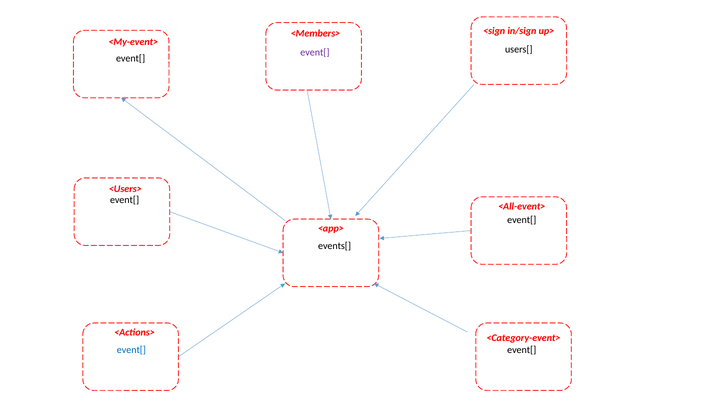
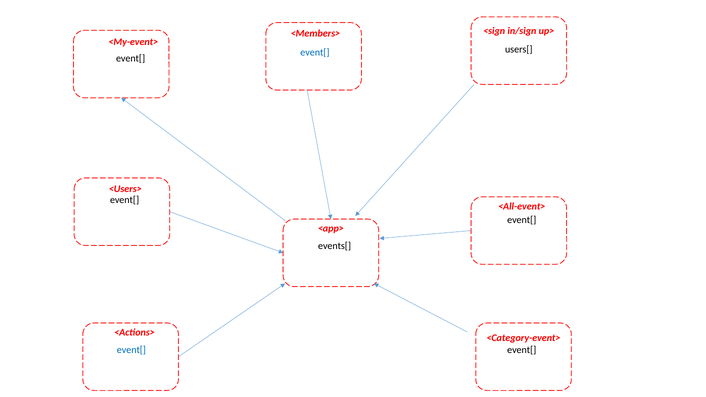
event[ at (315, 52) colour: purple -> blue
